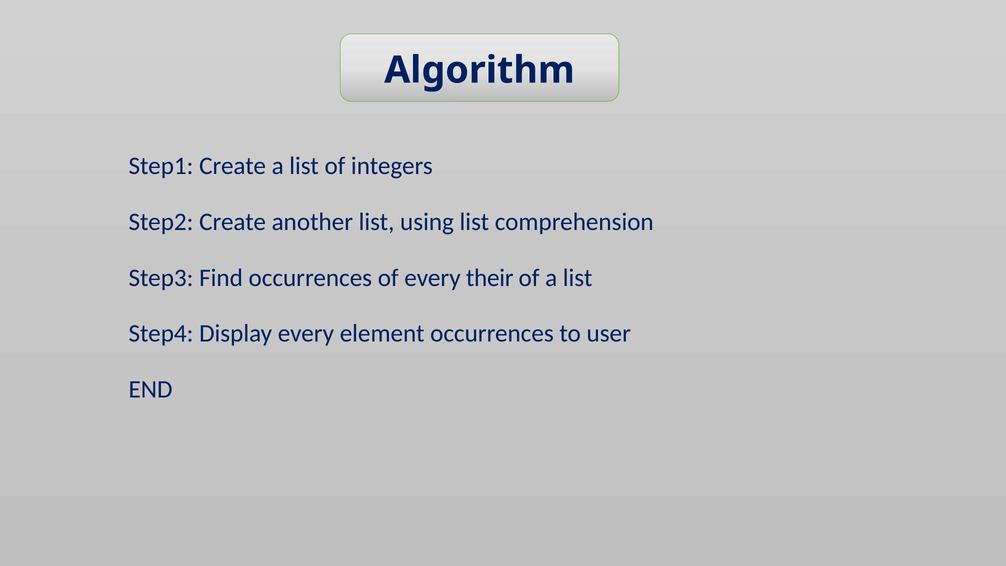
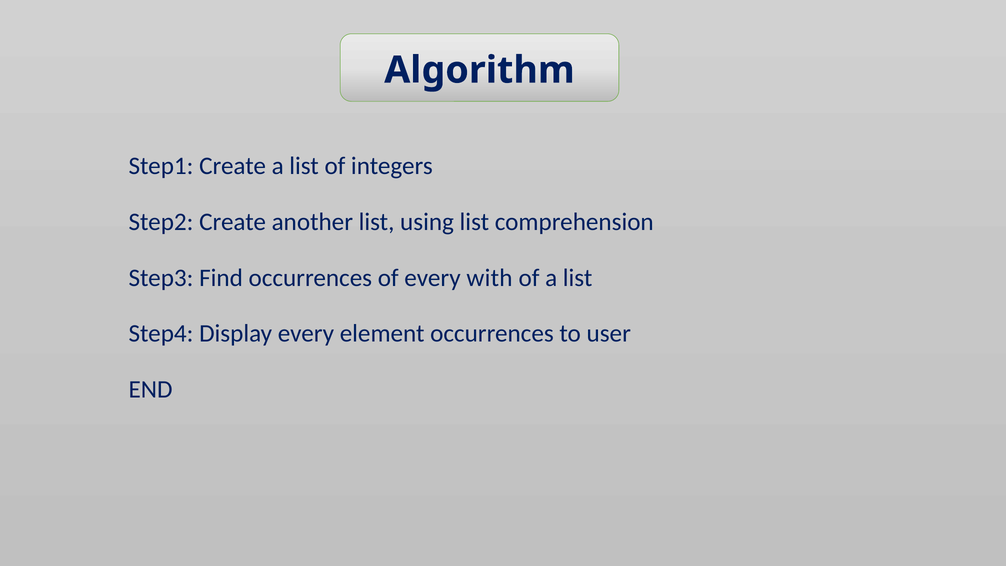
their: their -> with
